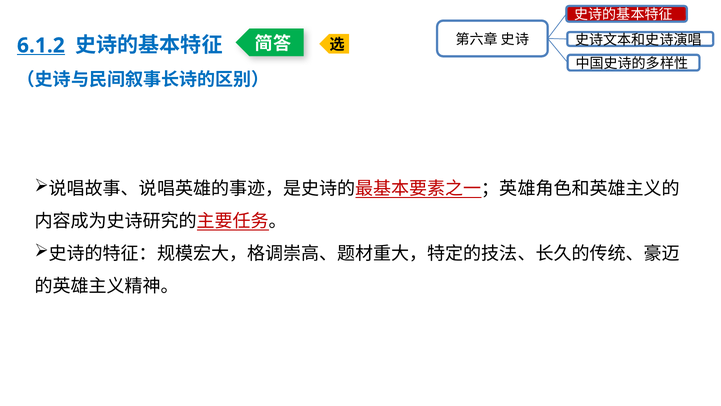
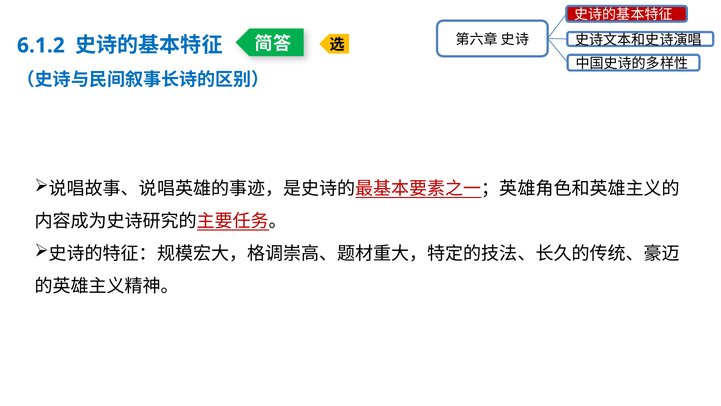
6.1.2 underline: present -> none
